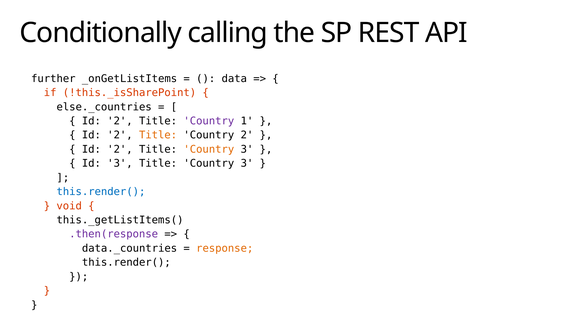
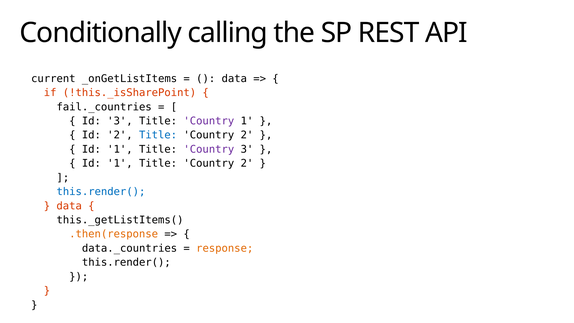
further: further -> current
else._countries: else._countries -> fail._countries
2 at (120, 121): 2 -> 3
Title at (158, 135) colour: orange -> blue
2 at (120, 149): 2 -> 1
Country at (209, 149) colour: orange -> purple
3 at (120, 163): 3 -> 1
3 at (247, 163): 3 -> 2
void at (69, 206): void -> data
.then(response colour: purple -> orange
